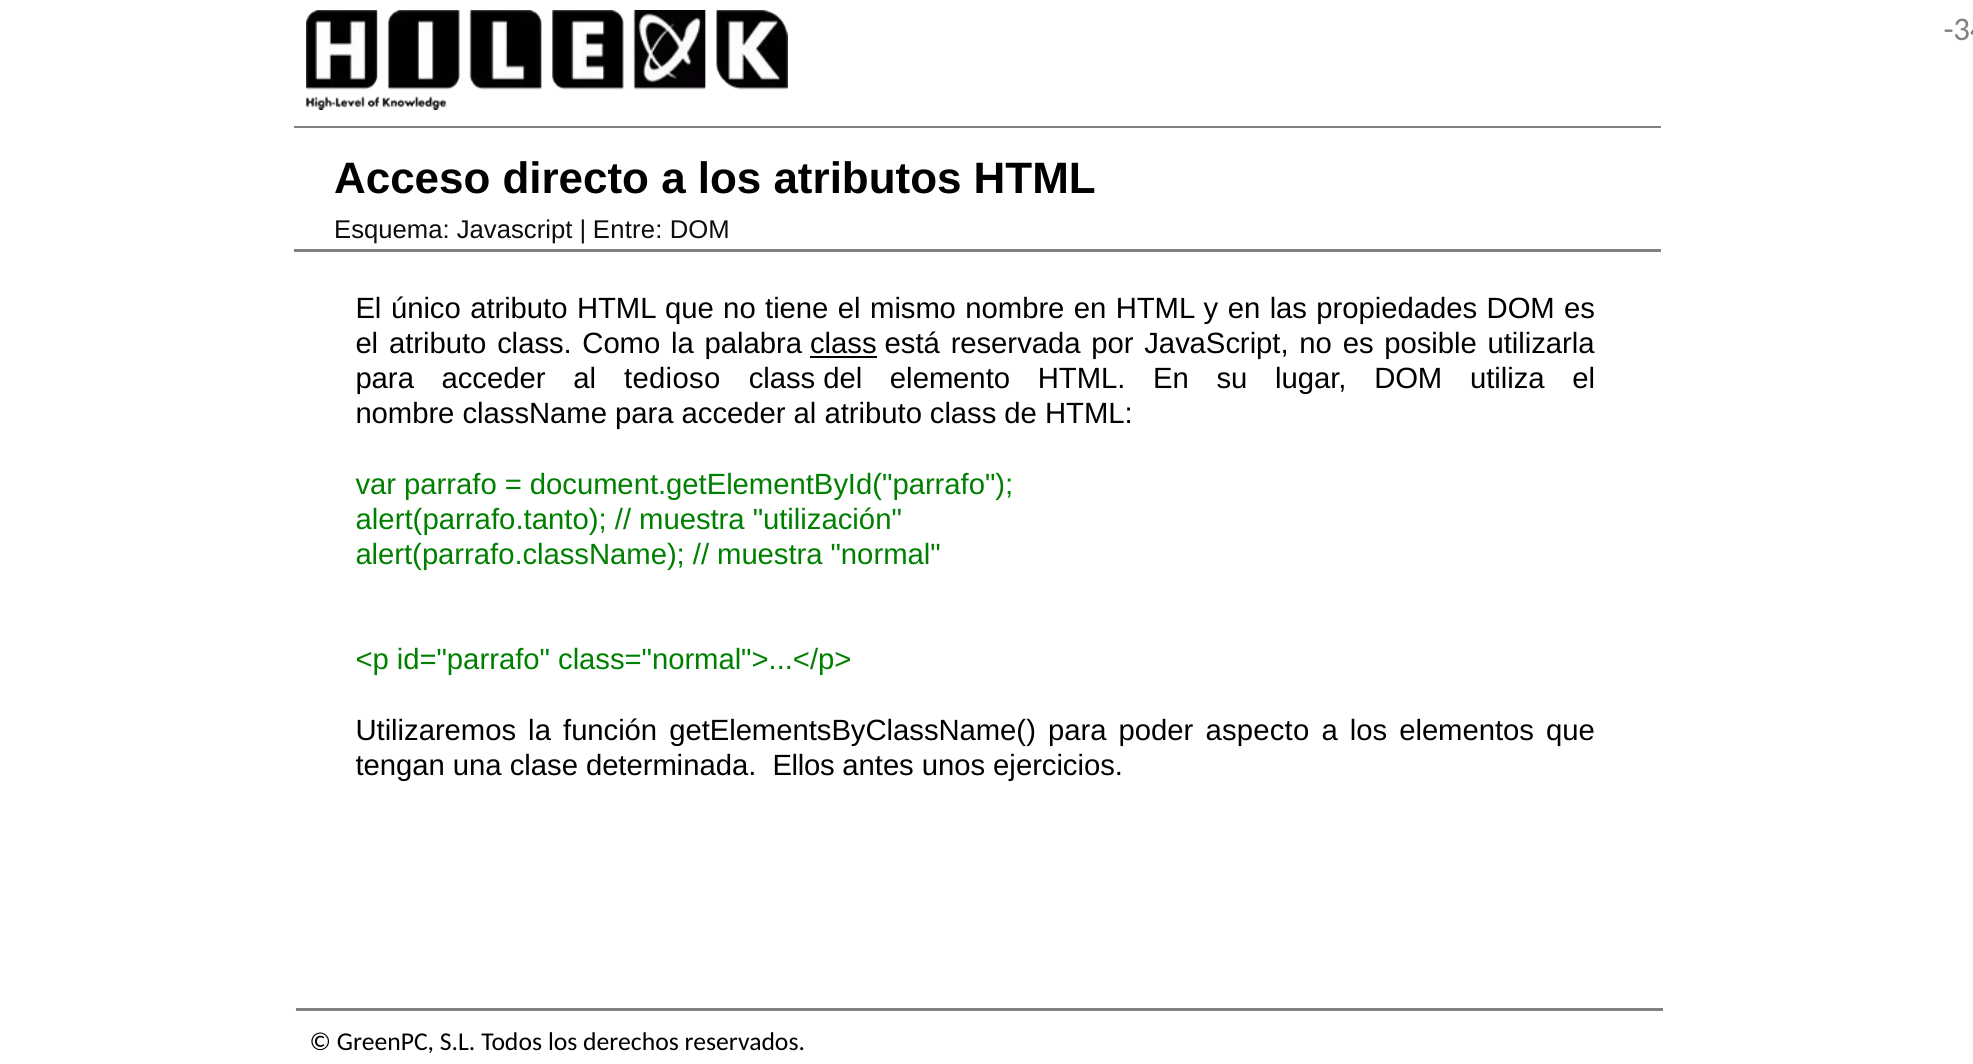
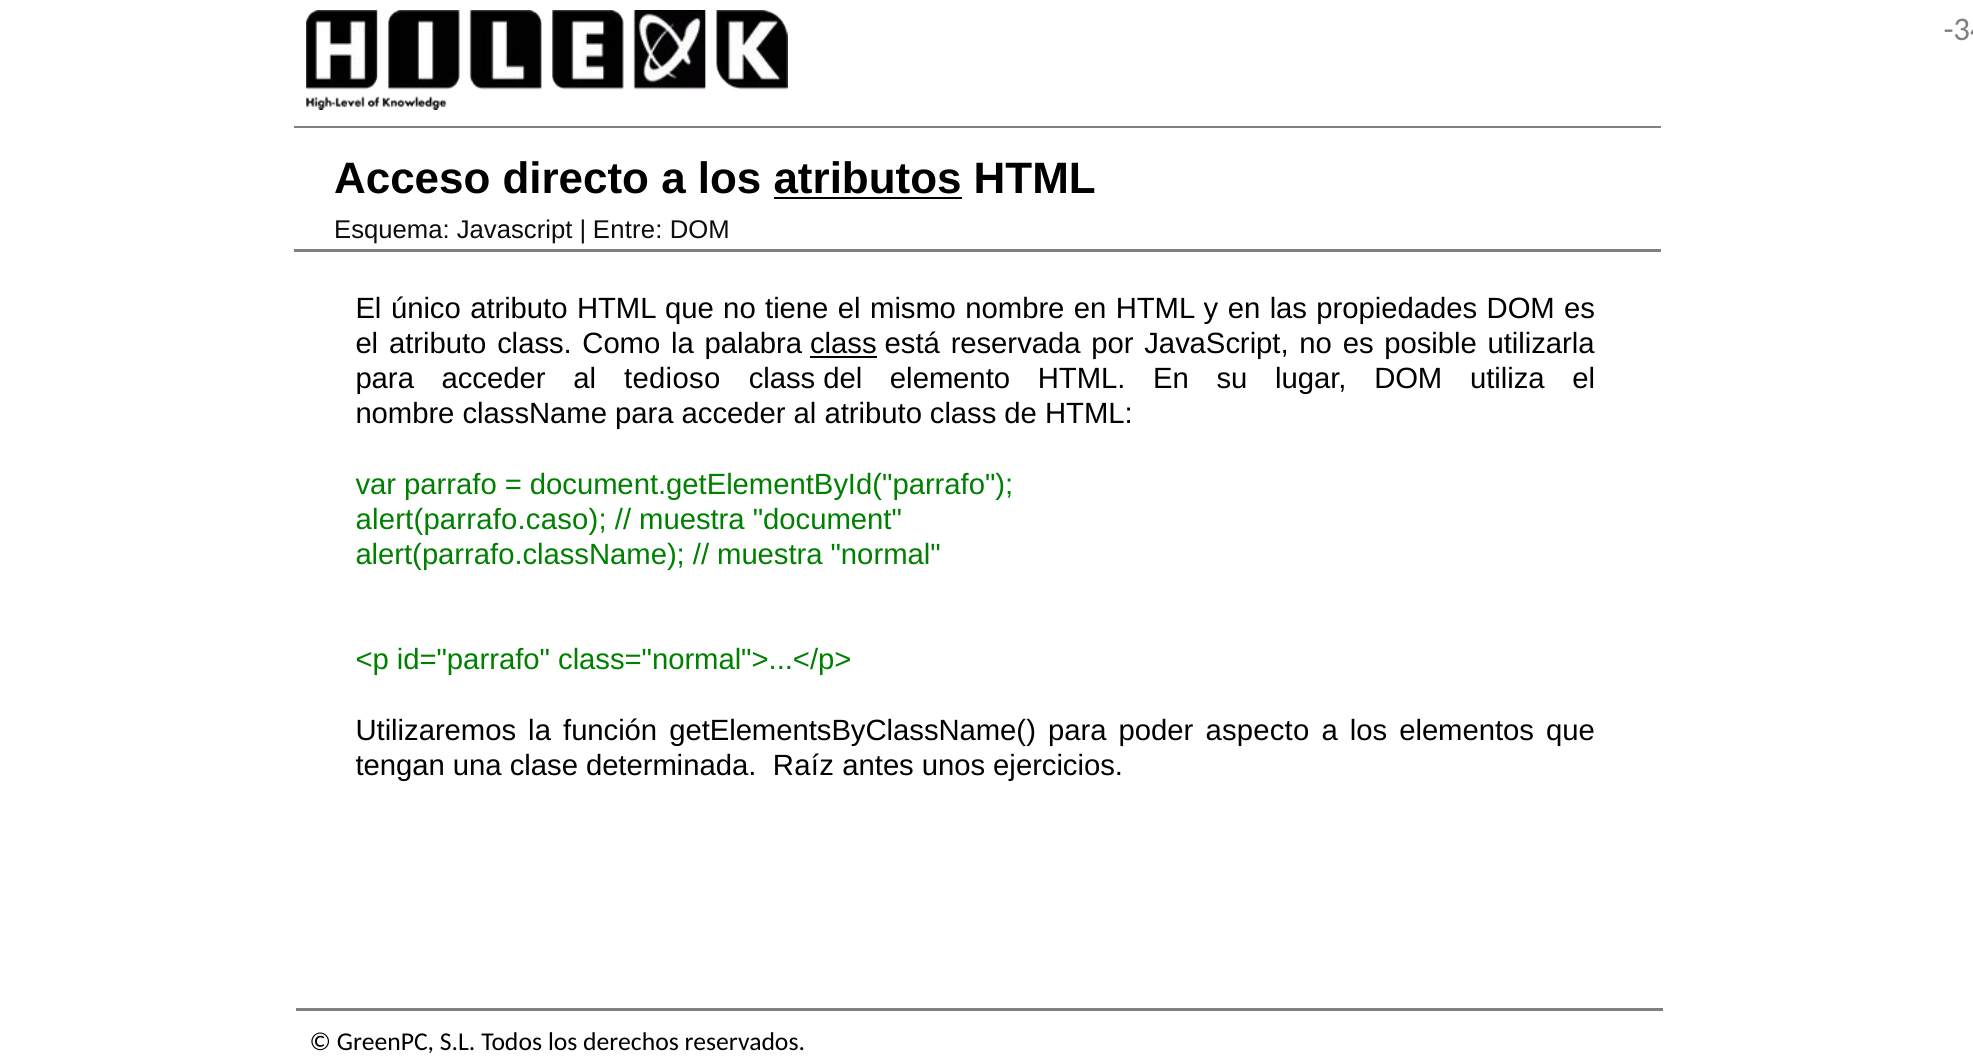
atributos underline: none -> present
alert(parrafo.tanto: alert(parrafo.tanto -> alert(parrafo.caso
utilización: utilización -> document
Ellos: Ellos -> Raíz
